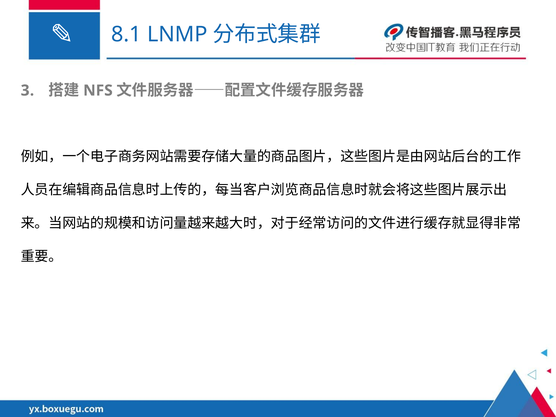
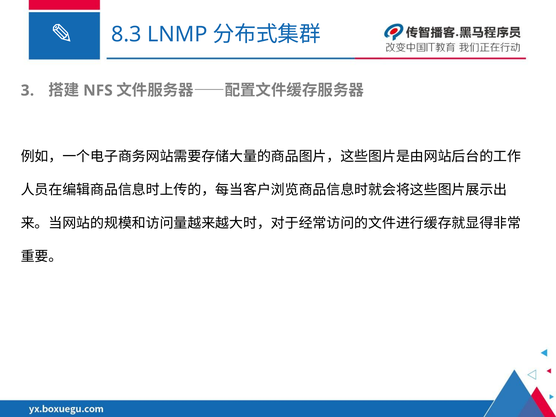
8.1: 8.1 -> 8.3
